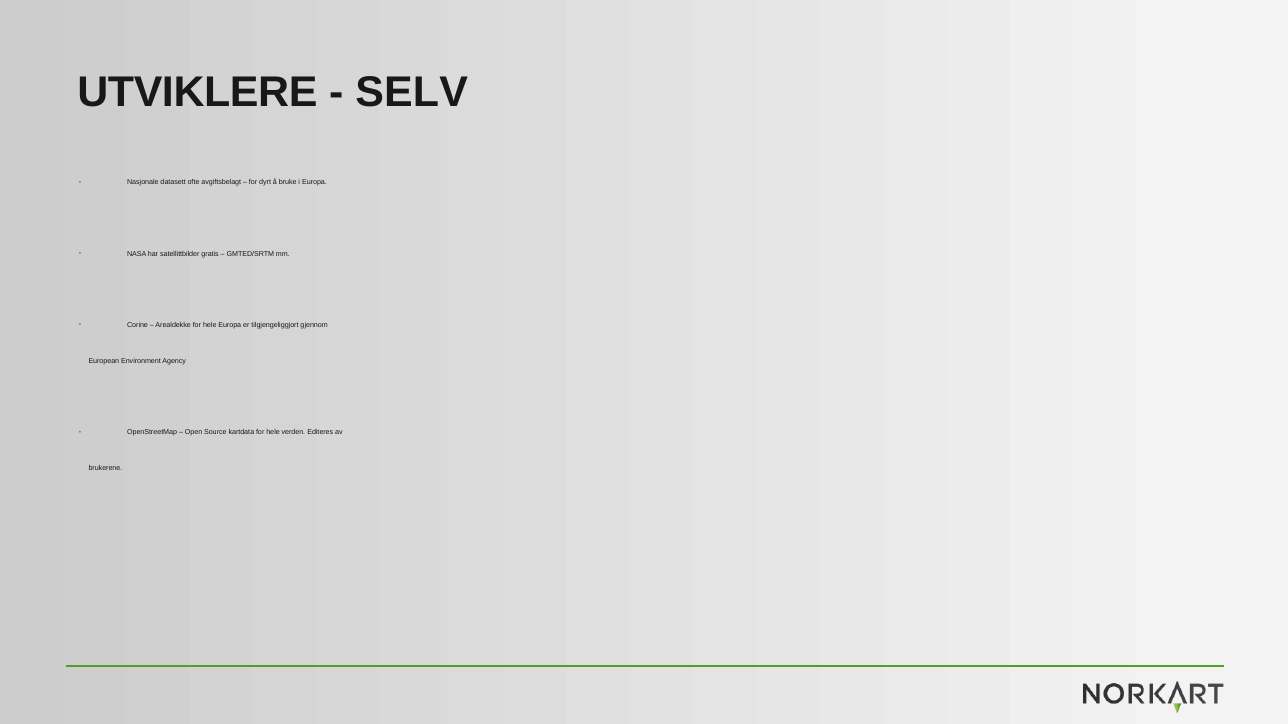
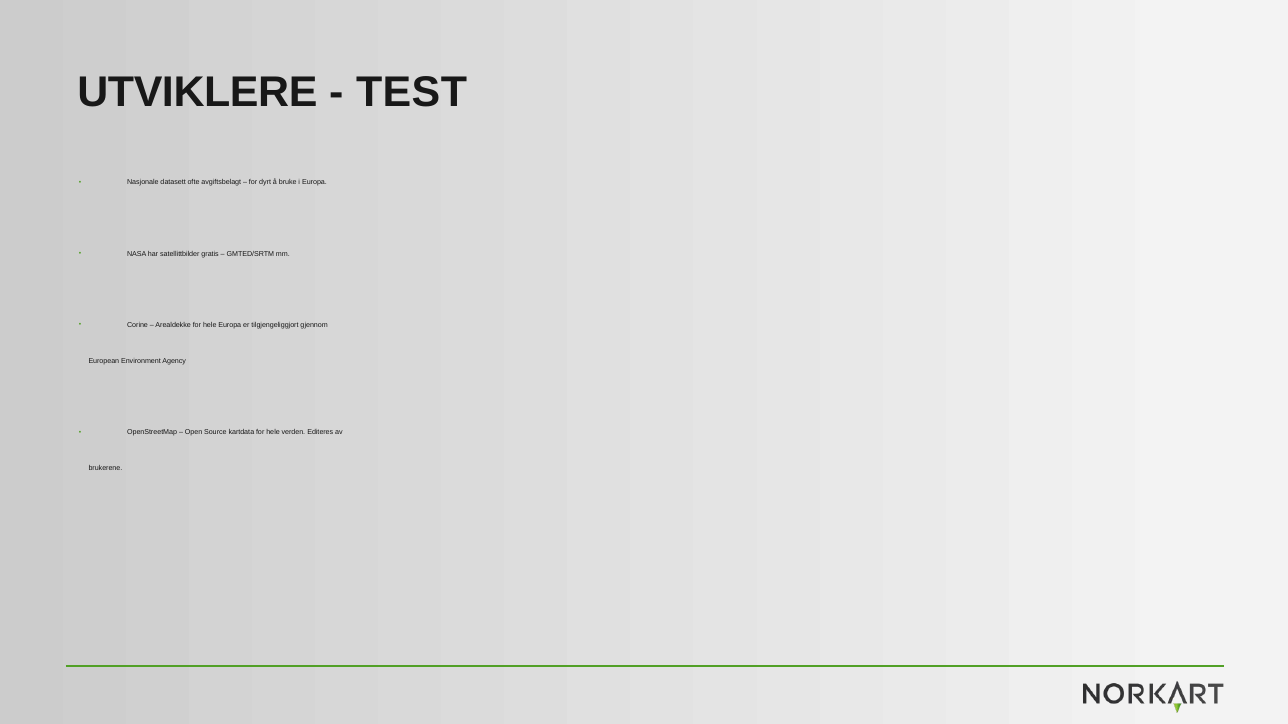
SELV: SELV -> TEST
